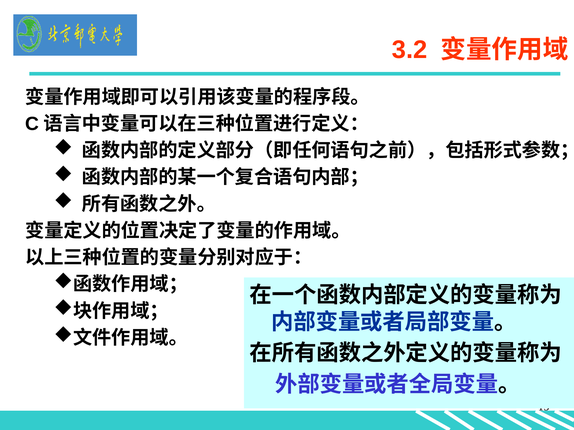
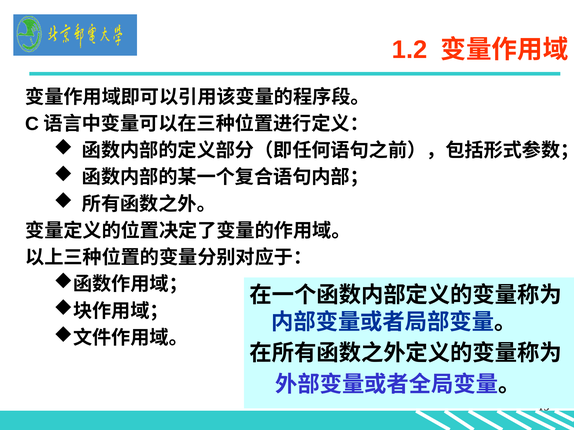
3.2: 3.2 -> 1.2
